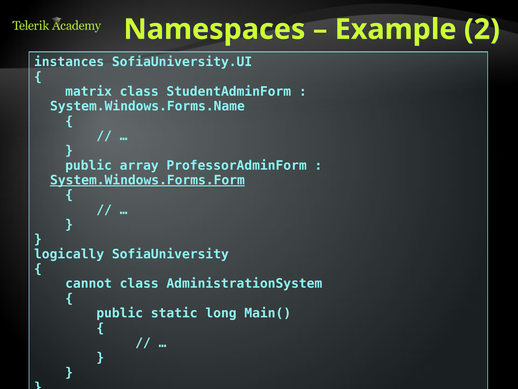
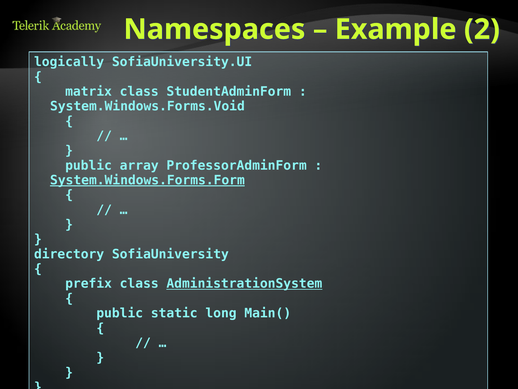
instances: instances -> logically
System.Windows.Forms.Name: System.Windows.Forms.Name -> System.Windows.Forms.Void
logically: logically -> directory
cannot: cannot -> prefix
AdministrationSystem underline: none -> present
